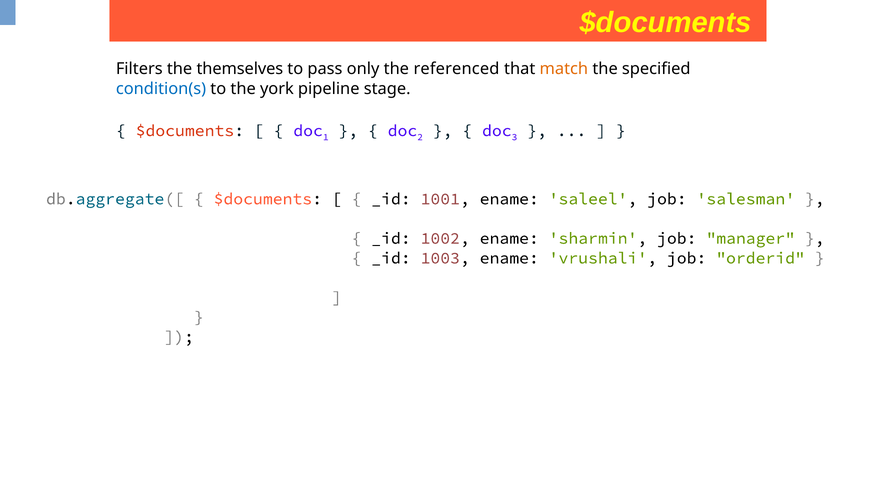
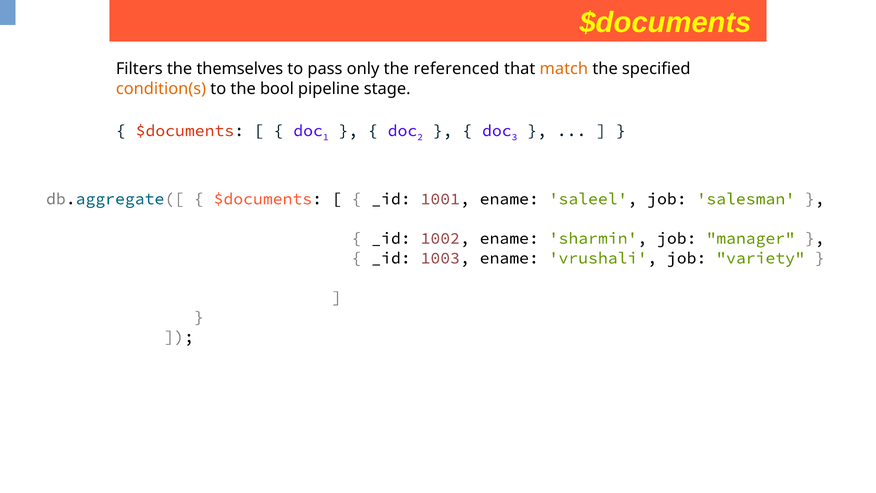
condition(s colour: blue -> orange
york: york -> bool
orderid: orderid -> variety
